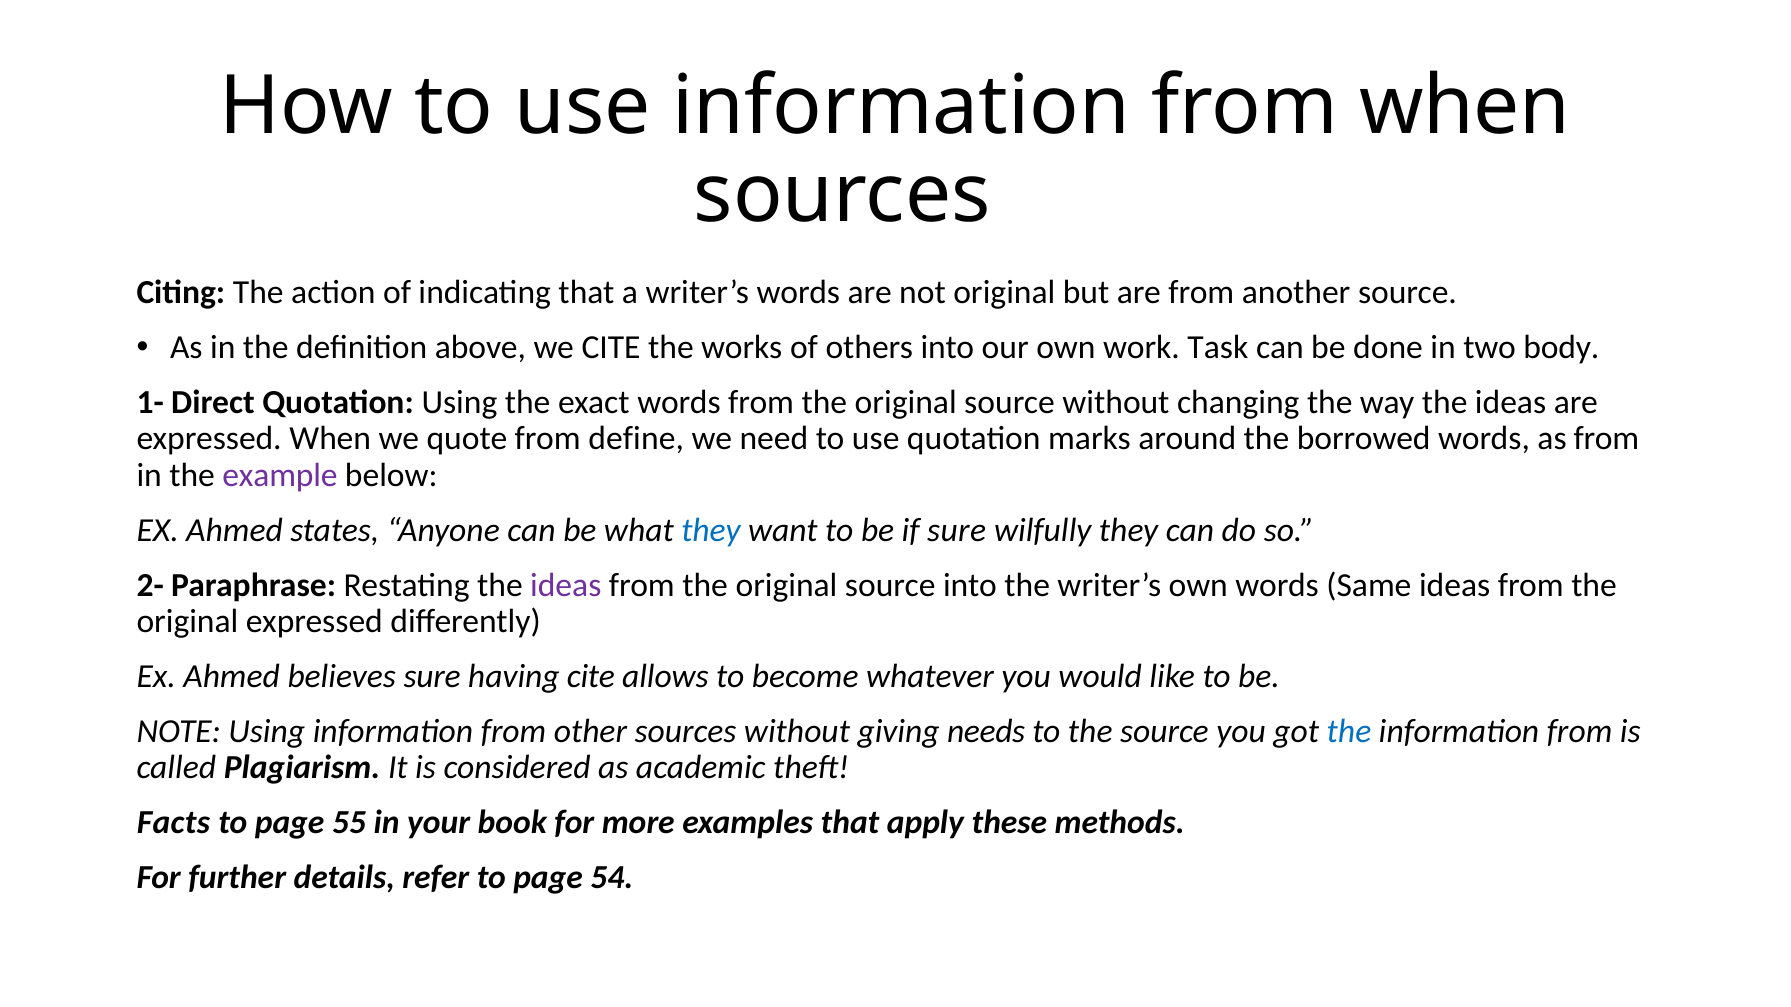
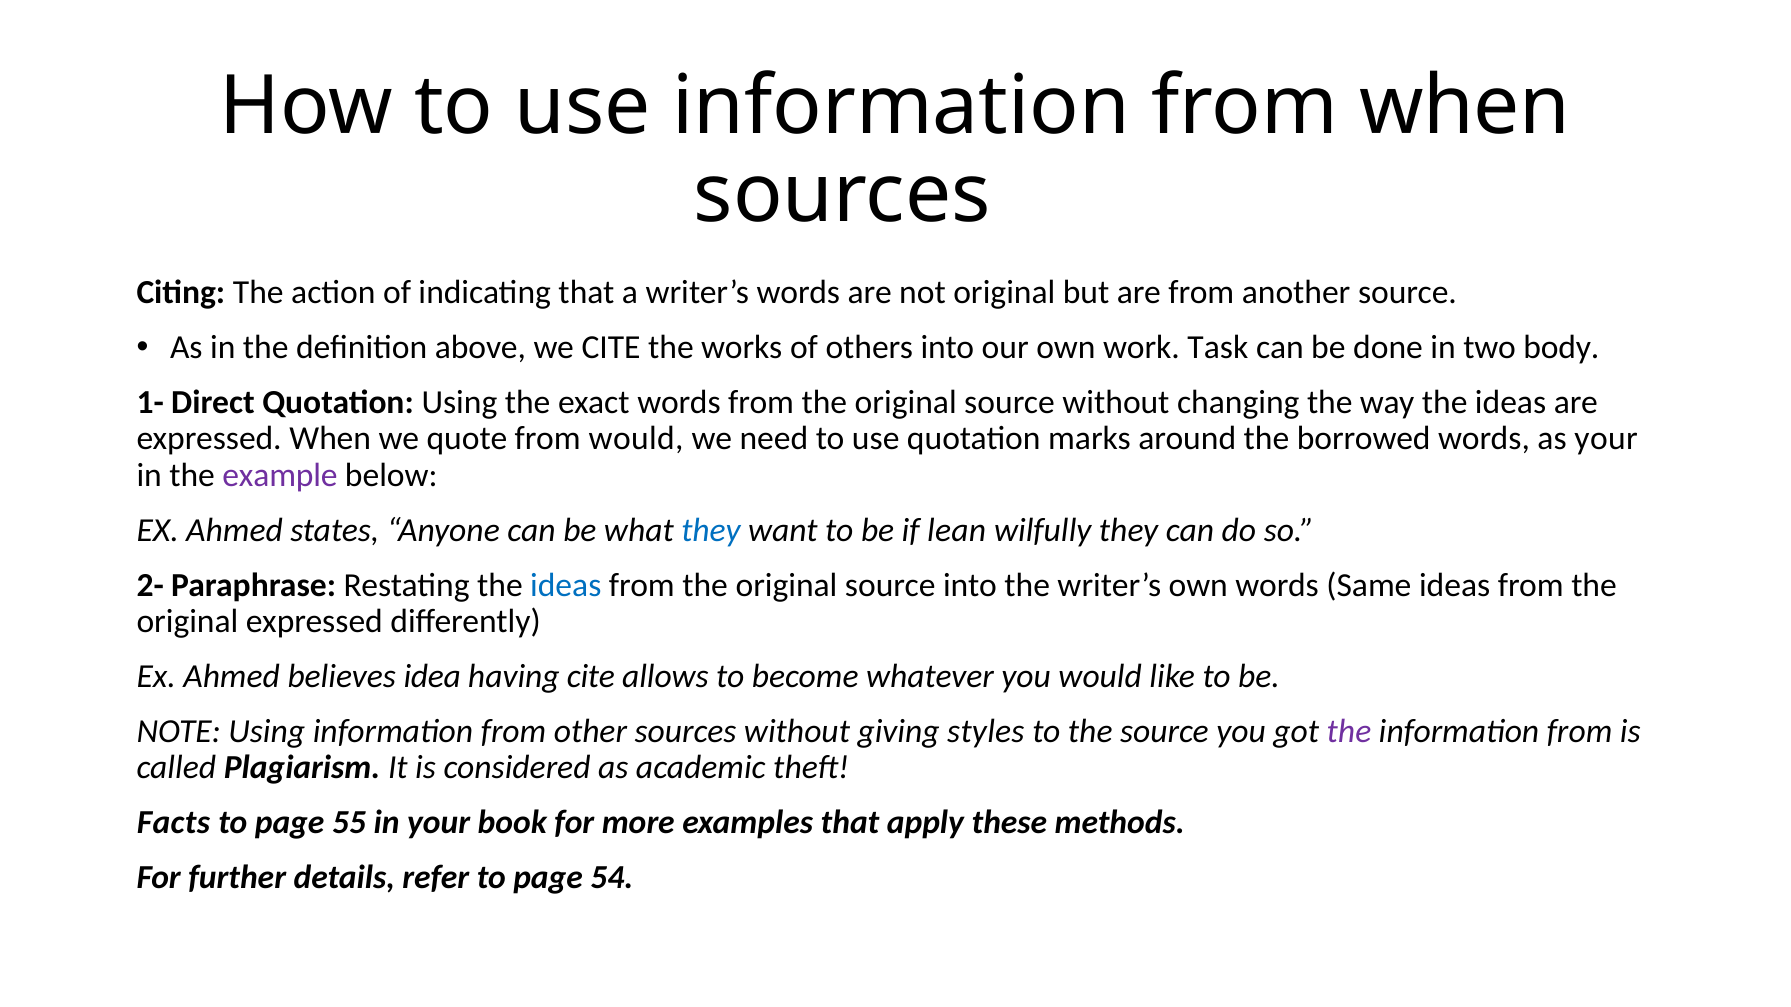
from define: define -> would
as from: from -> your
if sure: sure -> lean
ideas at (566, 585) colour: purple -> blue
believes sure: sure -> idea
needs: needs -> styles
the at (1349, 731) colour: blue -> purple
